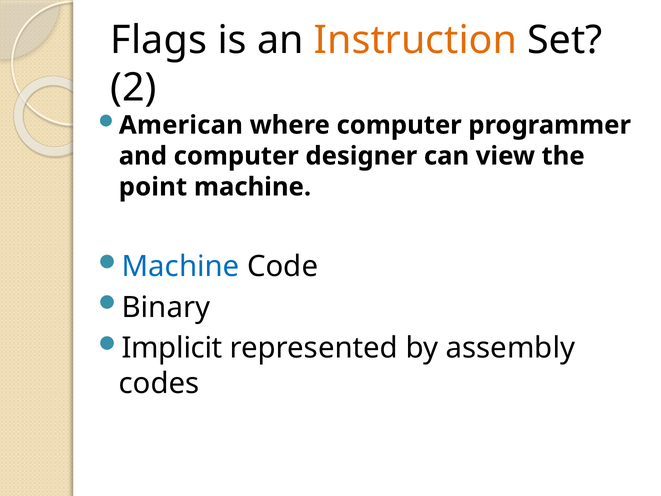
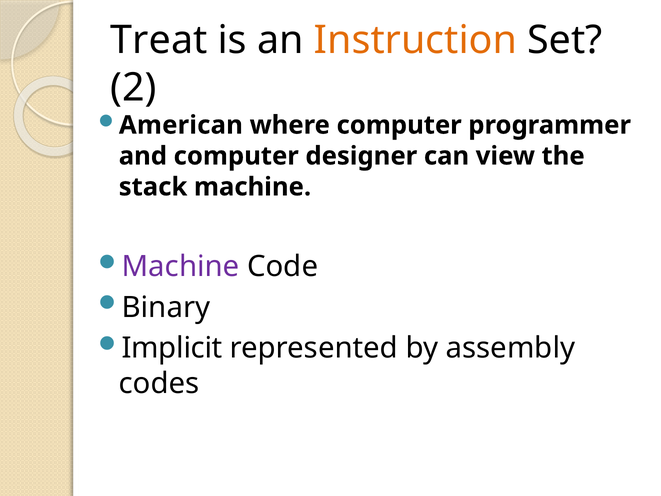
Flags: Flags -> Treat
point: point -> stack
Machine at (181, 266) colour: blue -> purple
